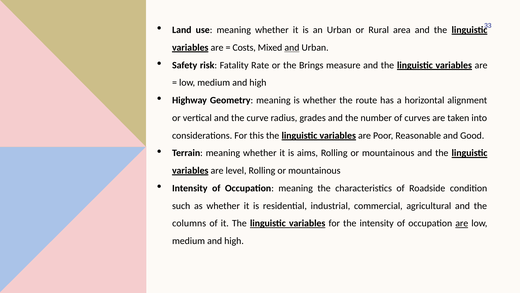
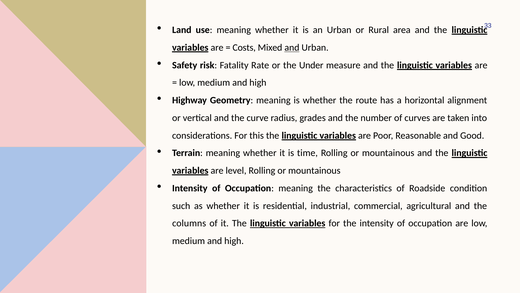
Brings: Brings -> Under
aims: aims -> time
are at (462, 223) underline: present -> none
